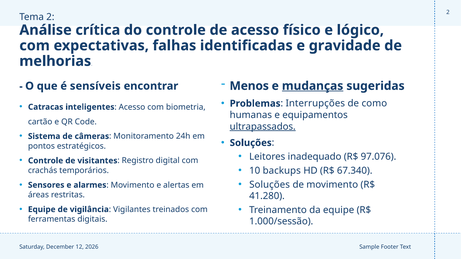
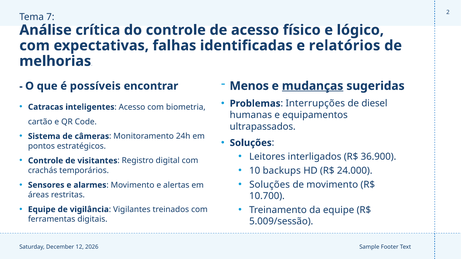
Tema 2: 2 -> 7
gravidade: gravidade -> relatórios
sensíveis: sensíveis -> possíveis
como: como -> diesel
ultrapassados underline: present -> none
inadequado: inadequado -> interligados
97.076: 97.076 -> 36.900
67.340: 67.340 -> 24.000
41.280: 41.280 -> 10.700
1.000/sessão: 1.000/sessão -> 5.009/sessão
